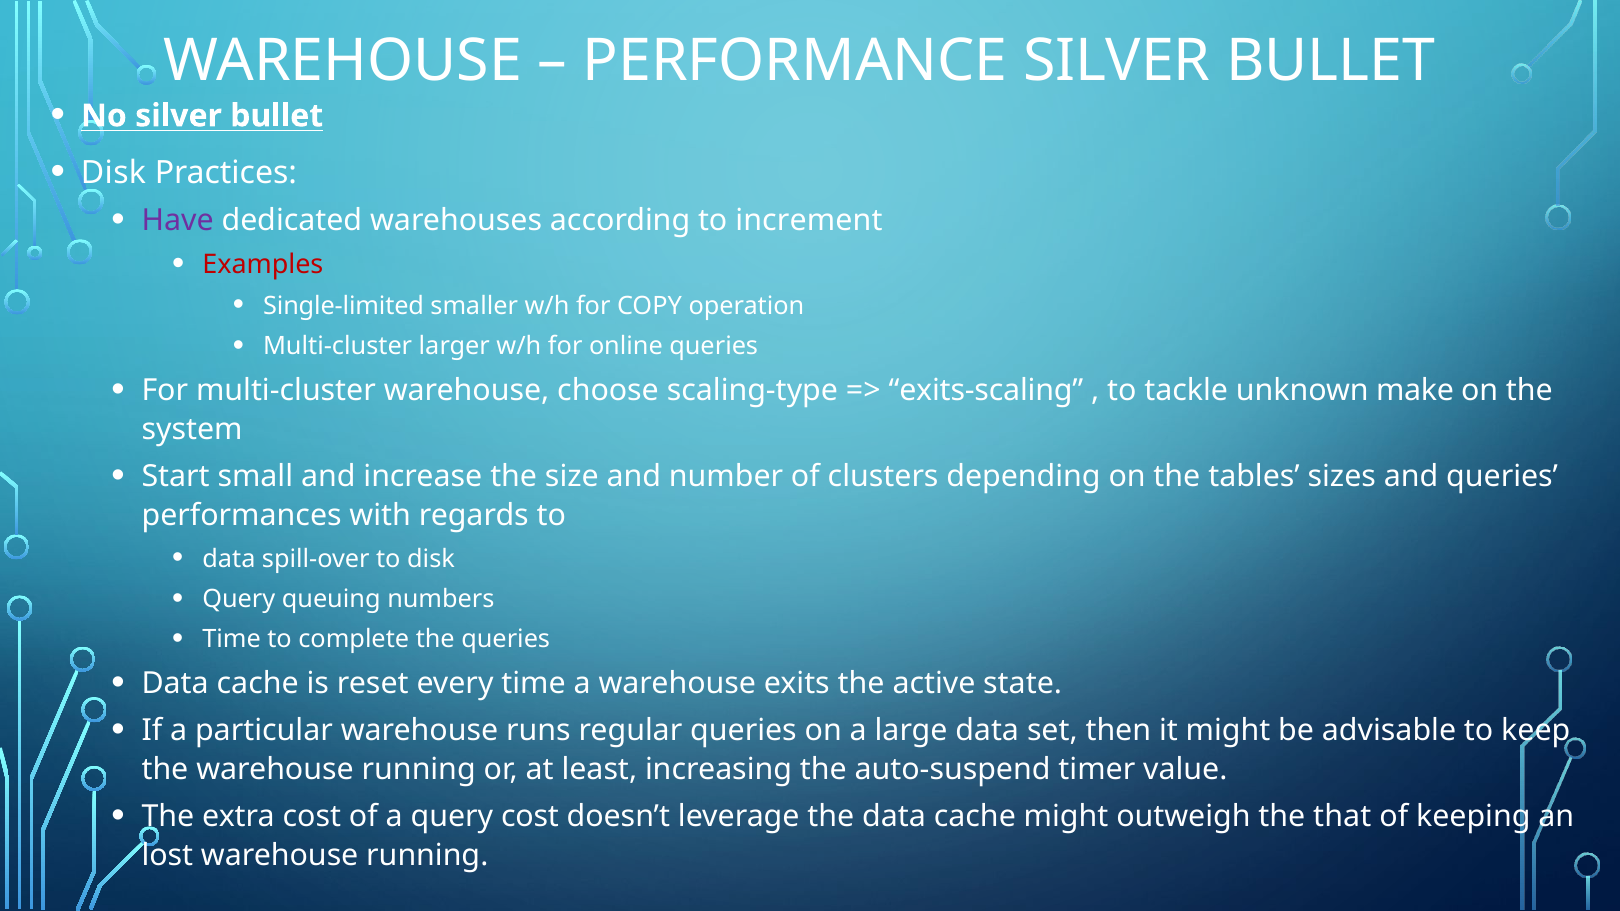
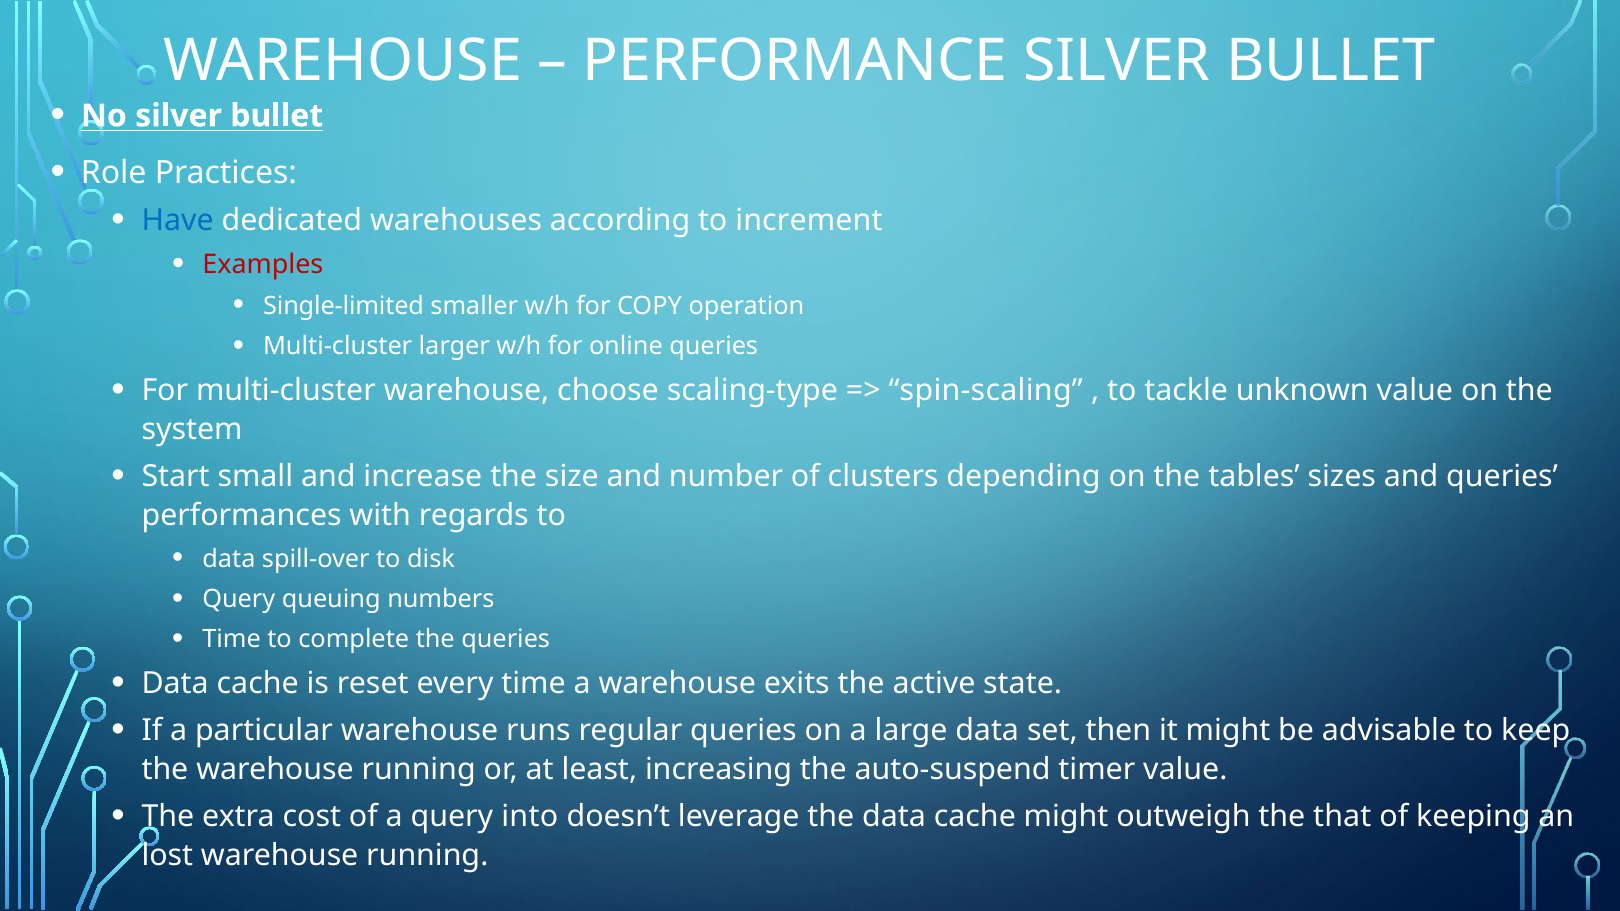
Disk at (114, 173): Disk -> Role
Have colour: purple -> blue
exits-scaling: exits-scaling -> spin-scaling
unknown make: make -> value
query cost: cost -> into
